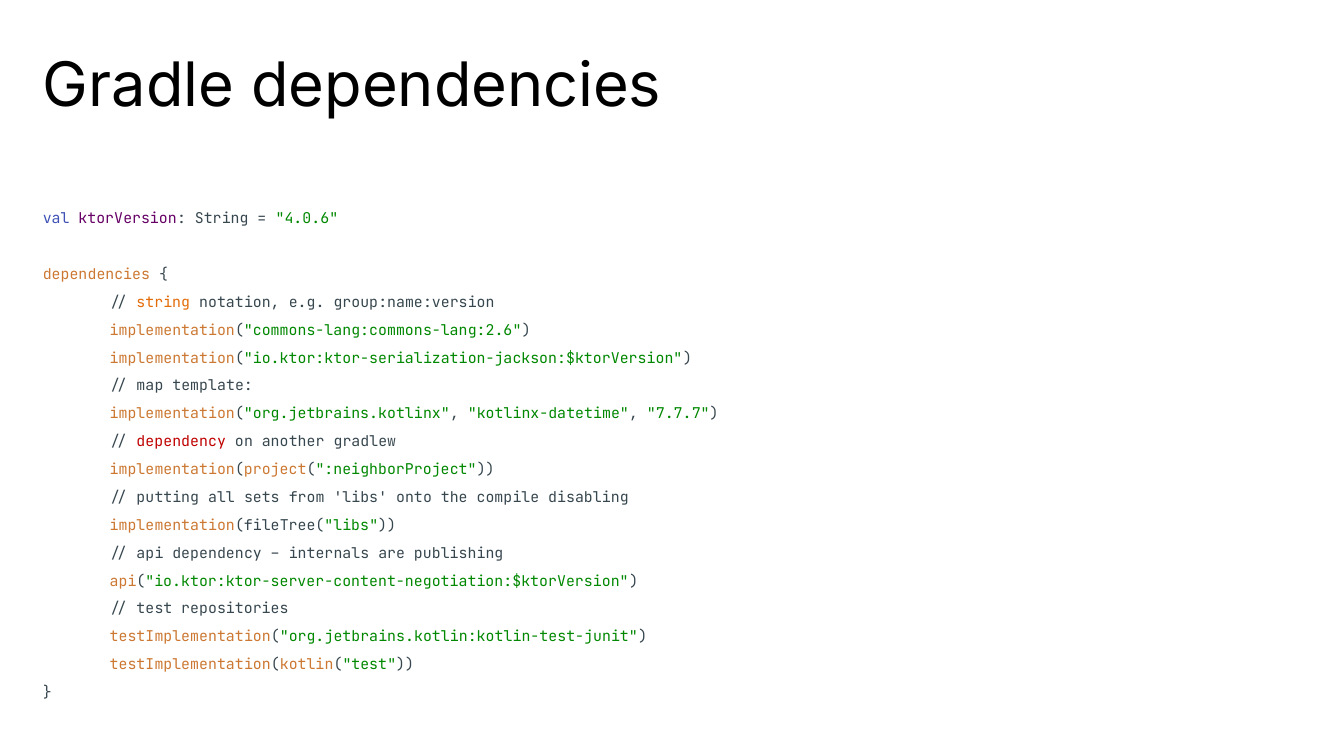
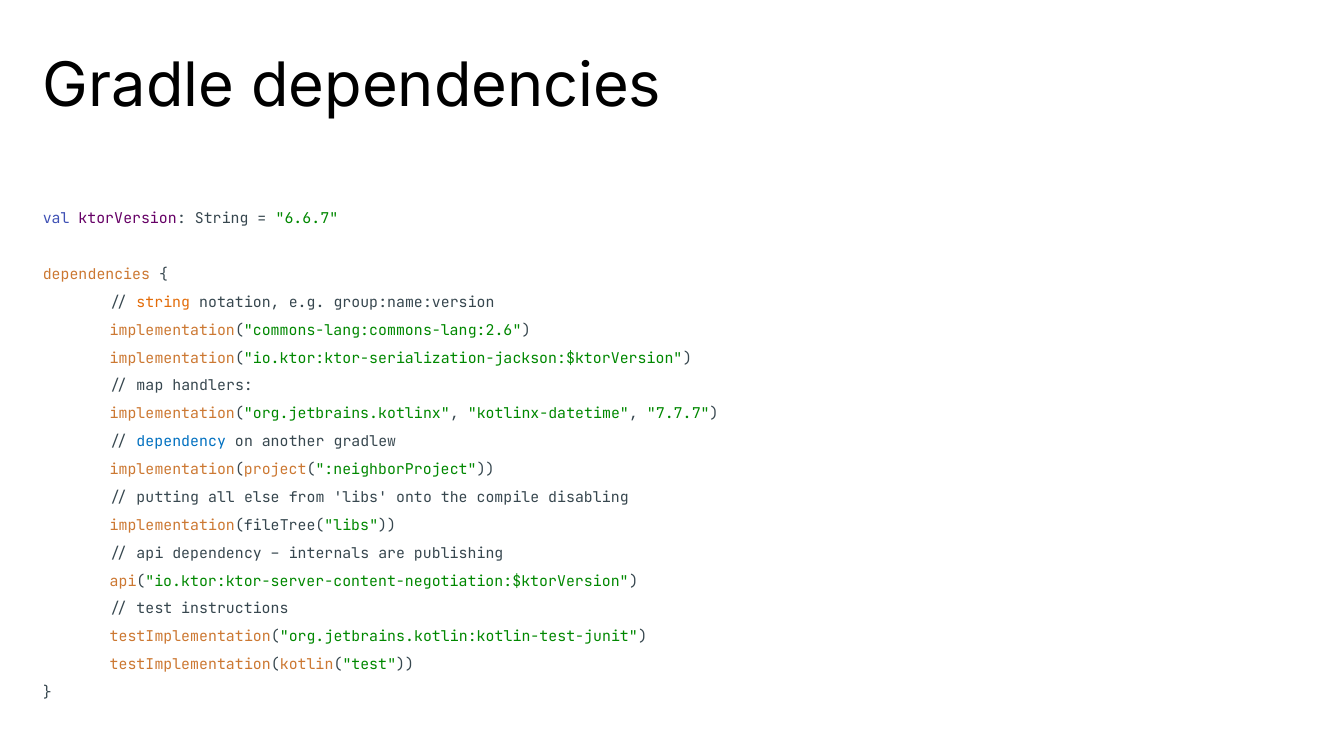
4.0.6: 4.0.6 -> 6.6.7
template: template -> handlers
dependency at (181, 442) colour: red -> blue
sets: sets -> else
repositories: repositories -> instructions
